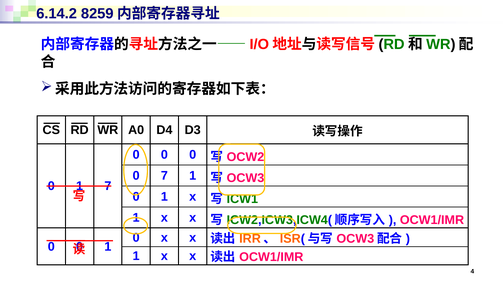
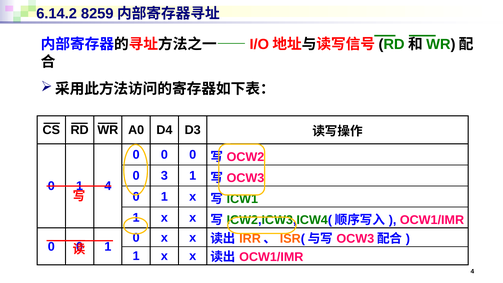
0 7: 7 -> 3
1 7: 7 -> 4
